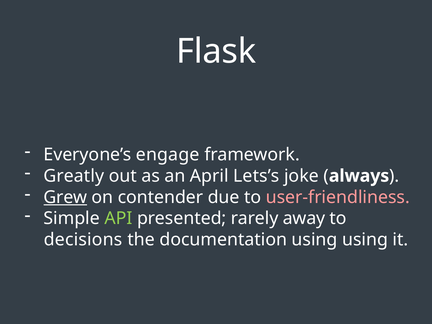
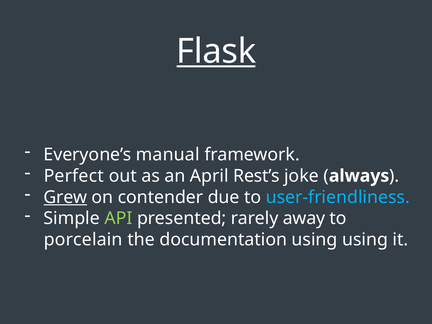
Flask underline: none -> present
engage: engage -> manual
Greatly: Greatly -> Perfect
Lets’s: Lets’s -> Rest’s
user-friendliness colour: pink -> light blue
decisions: decisions -> porcelain
